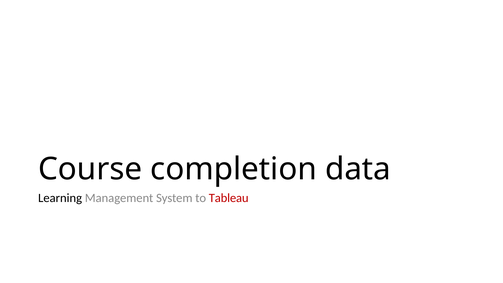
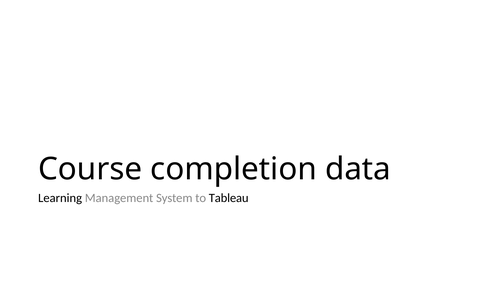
Tableau colour: red -> black
